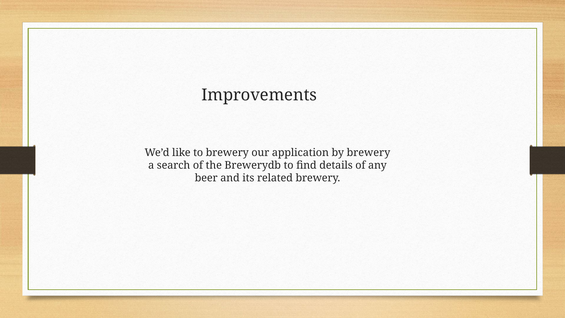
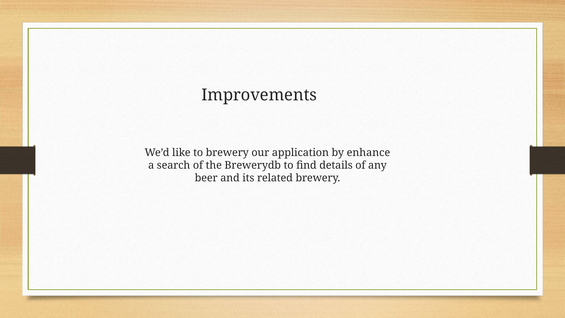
by brewery: brewery -> enhance
